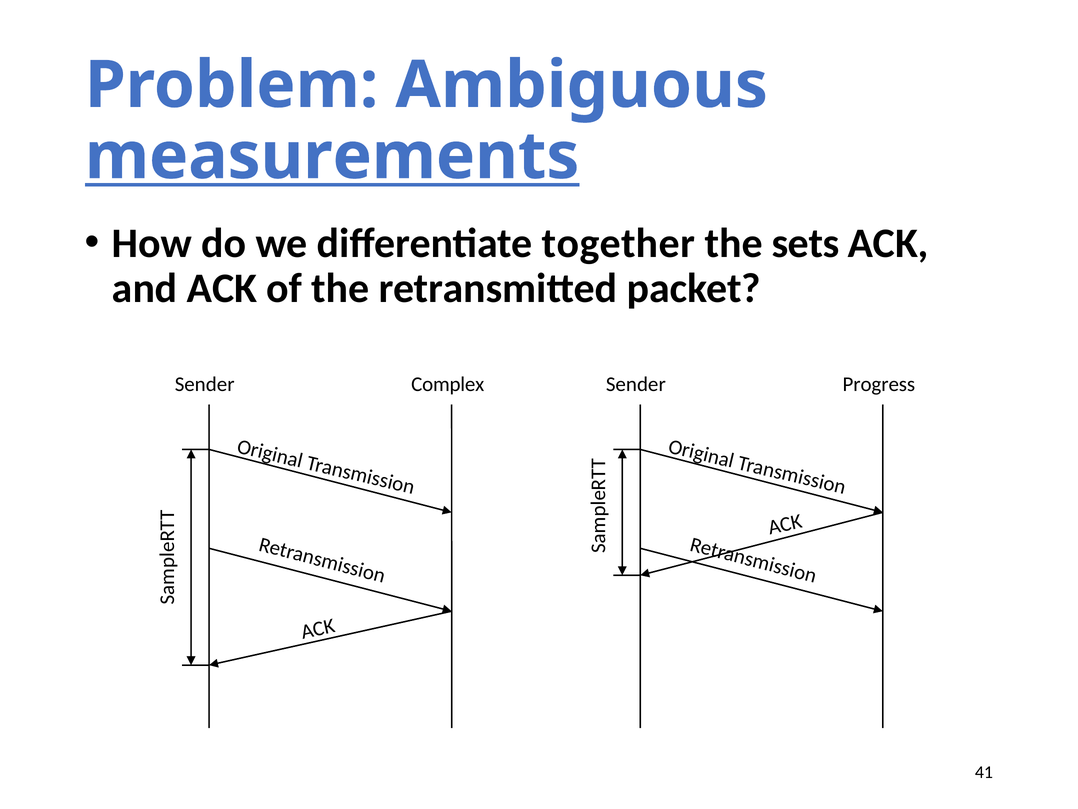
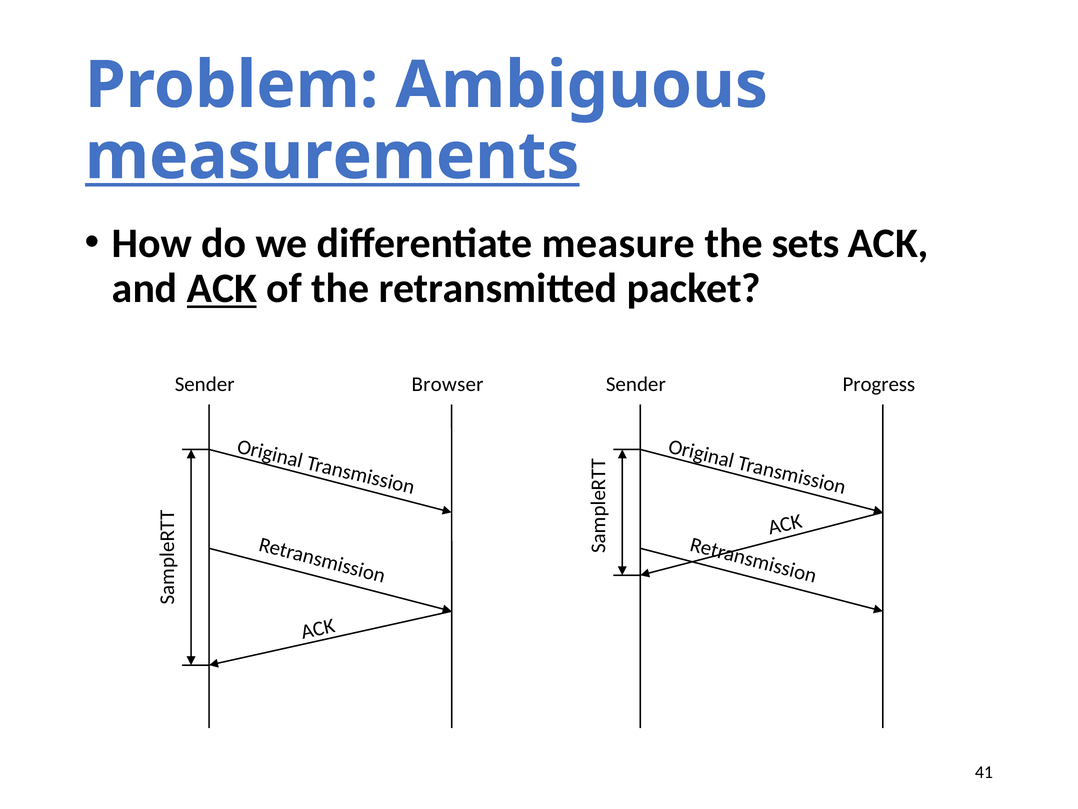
together: together -> measure
ACK at (222, 288) underline: none -> present
Complex: Complex -> Browser
